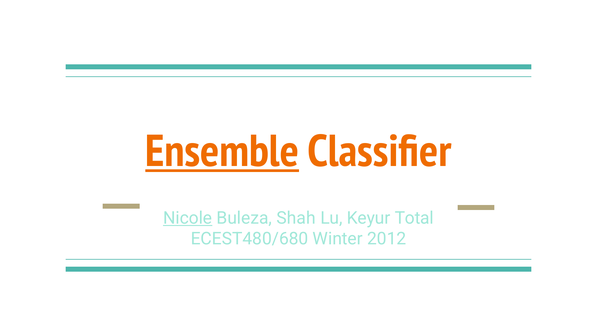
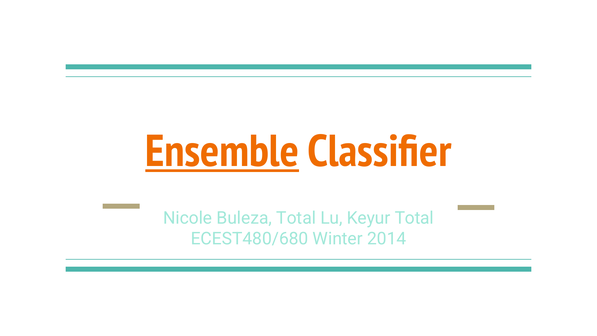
Nicole underline: present -> none
Buleza Shah: Shah -> Total
2012: 2012 -> 2014
